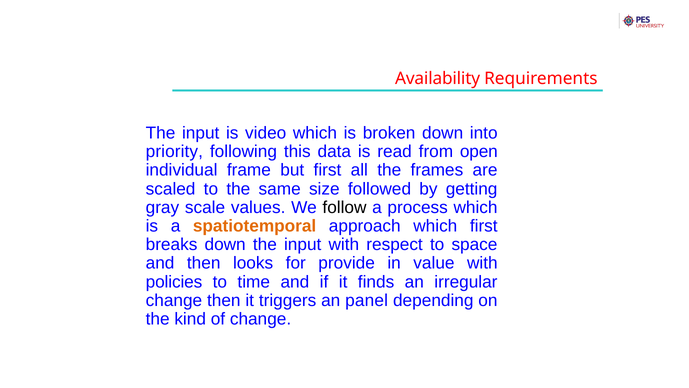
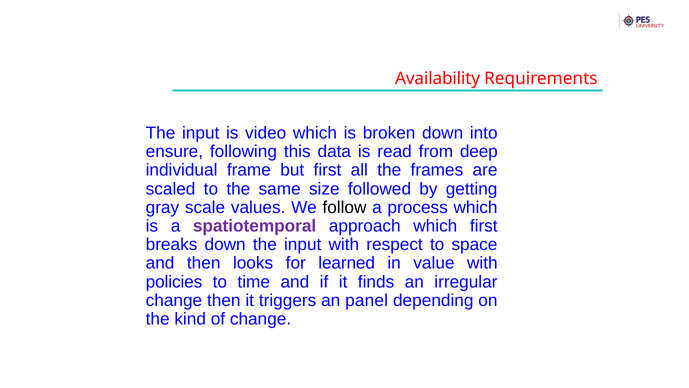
priority: priority -> ensure
open: open -> deep
spatiotemporal colour: orange -> purple
provide: provide -> learned
